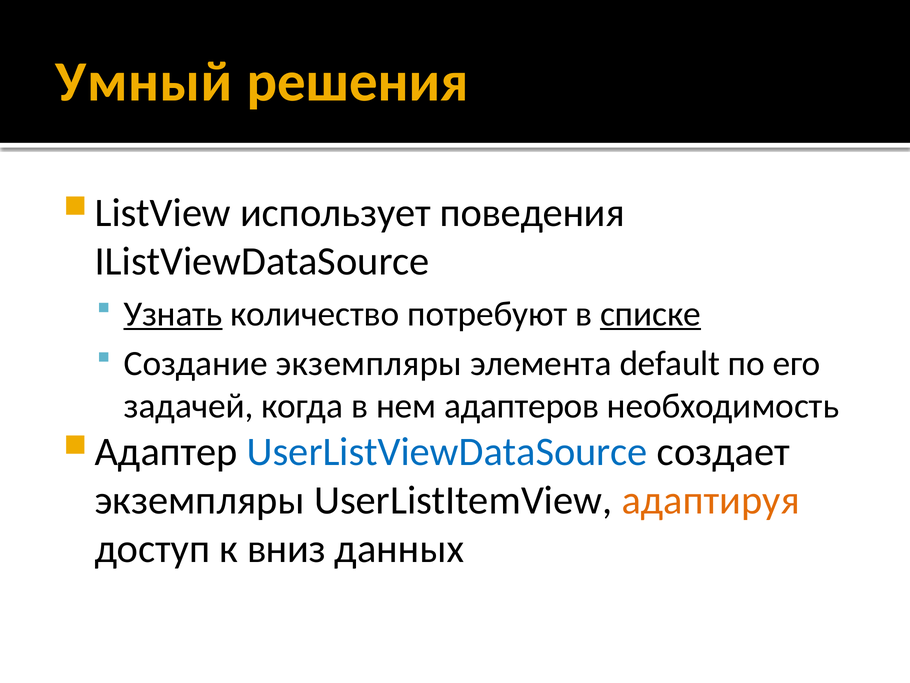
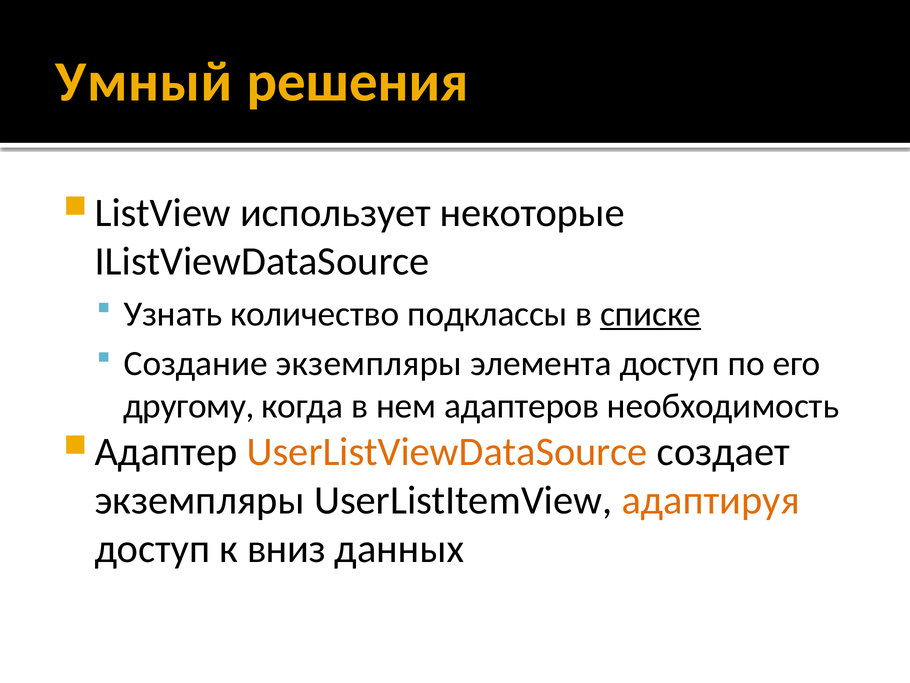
поведения: поведения -> некоторые
Узнать underline: present -> none
потребуют: потребуют -> подклассы
элемента default: default -> доступ
задачей: задачей -> другому
UserListViewDataSource colour: blue -> orange
